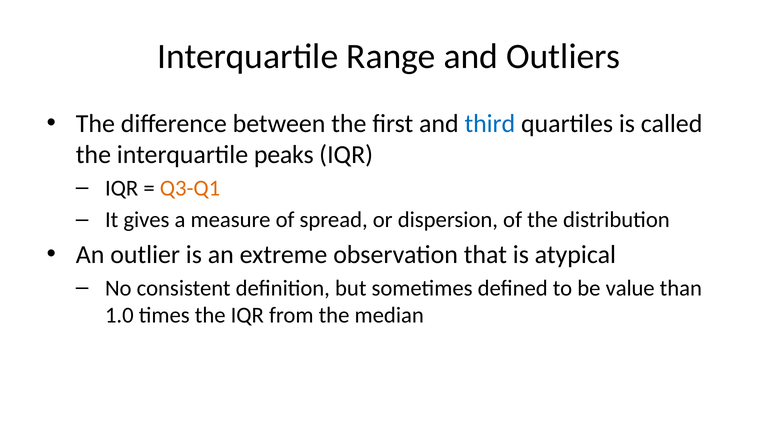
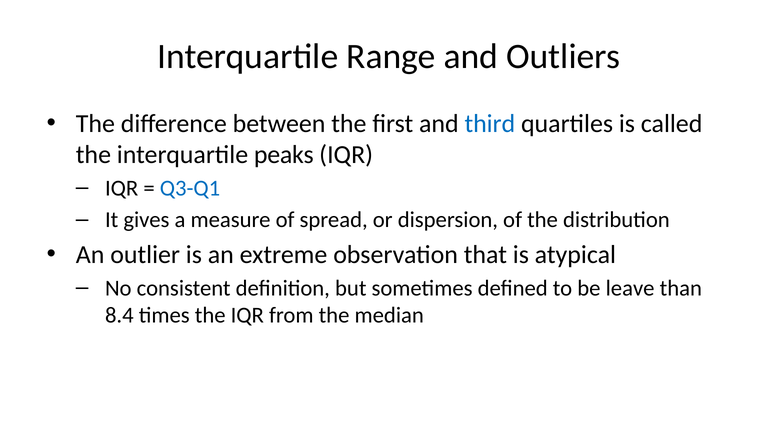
Q3-Q1 colour: orange -> blue
value: value -> leave
1.0: 1.0 -> 8.4
